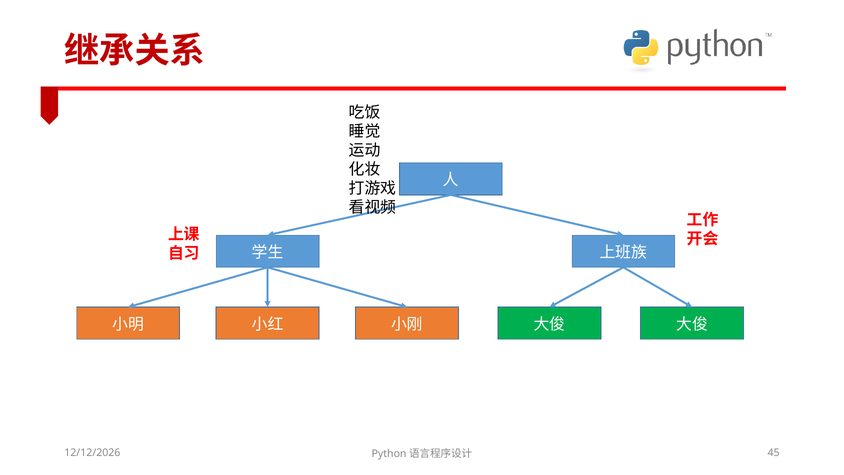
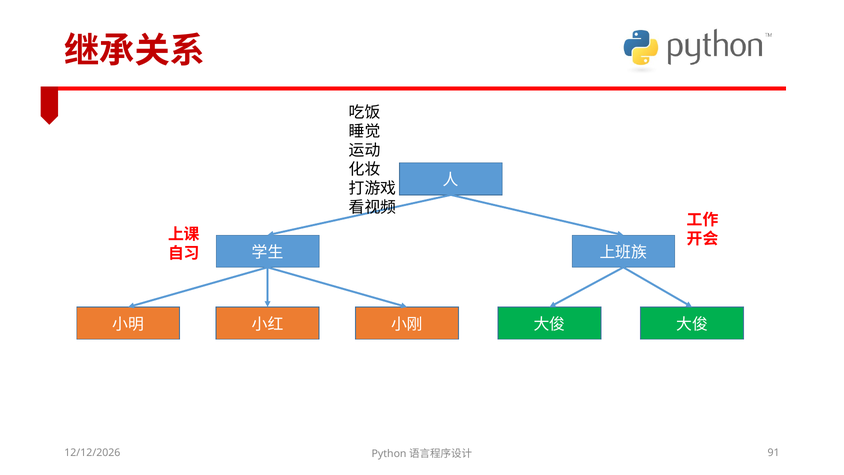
45: 45 -> 91
